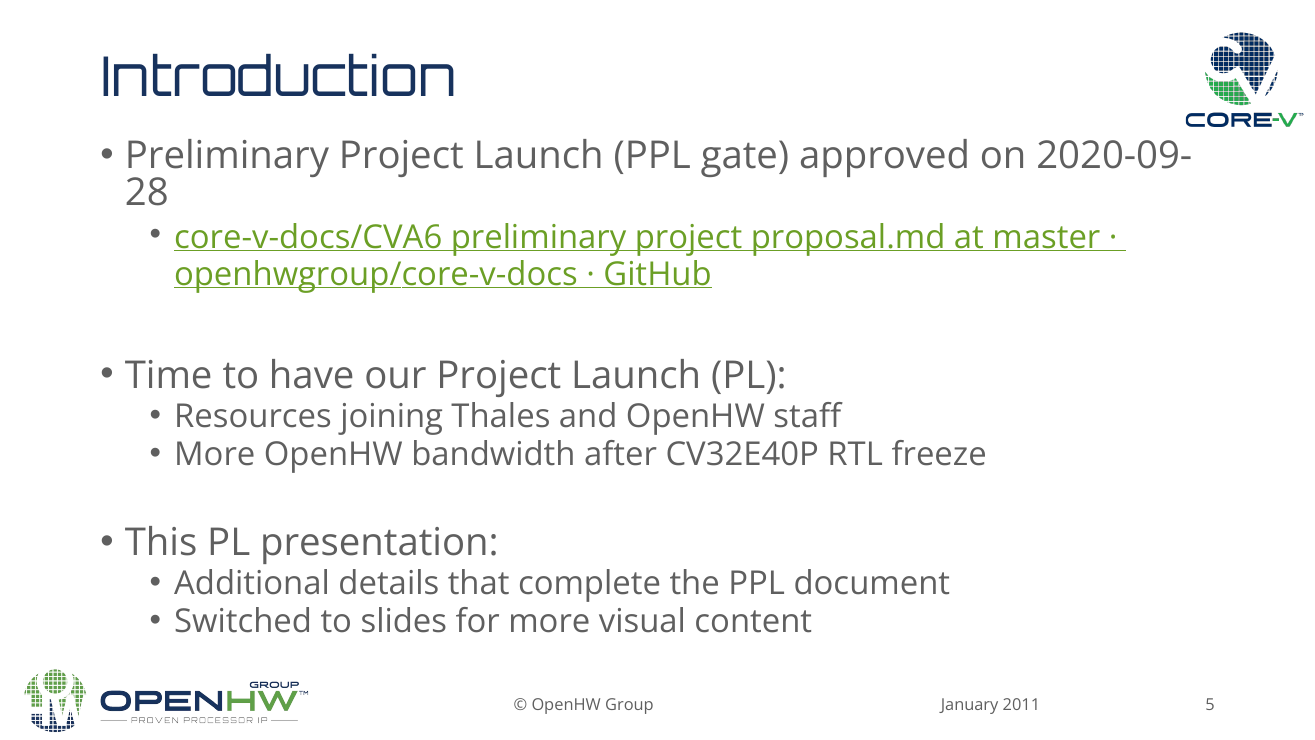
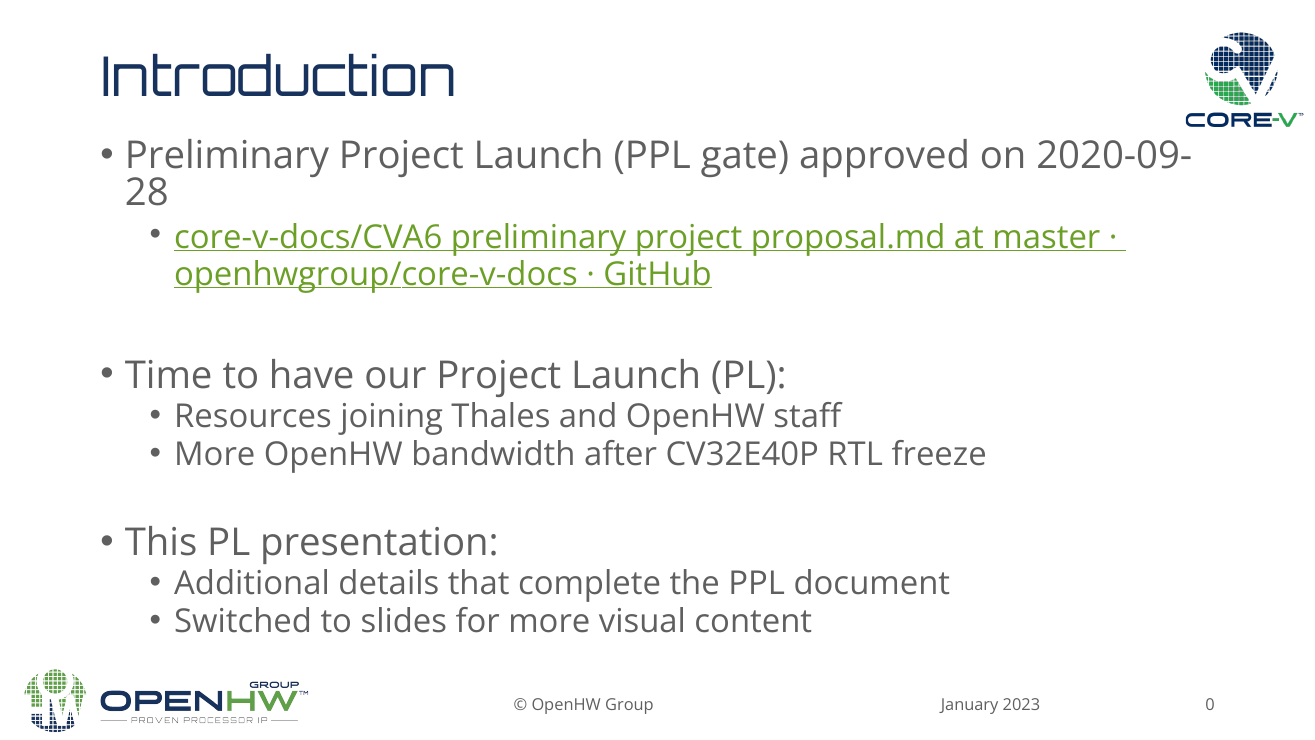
5: 5 -> 0
2011: 2011 -> 2023
